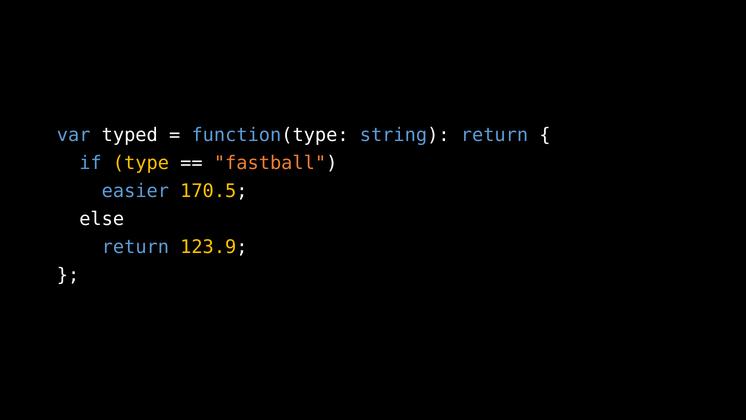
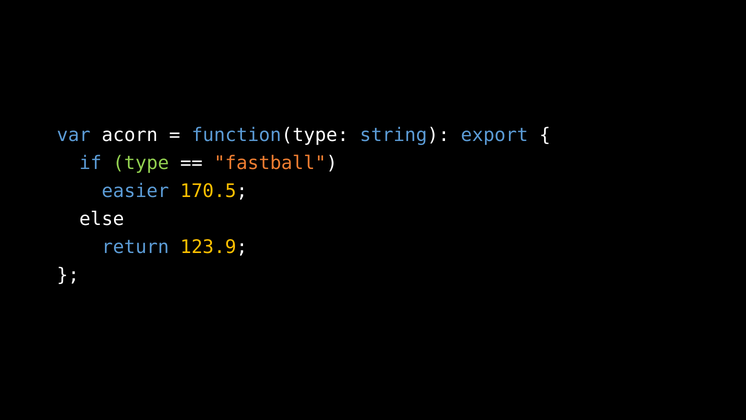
typed: typed -> acorn
string return: return -> export
type colour: yellow -> light green
